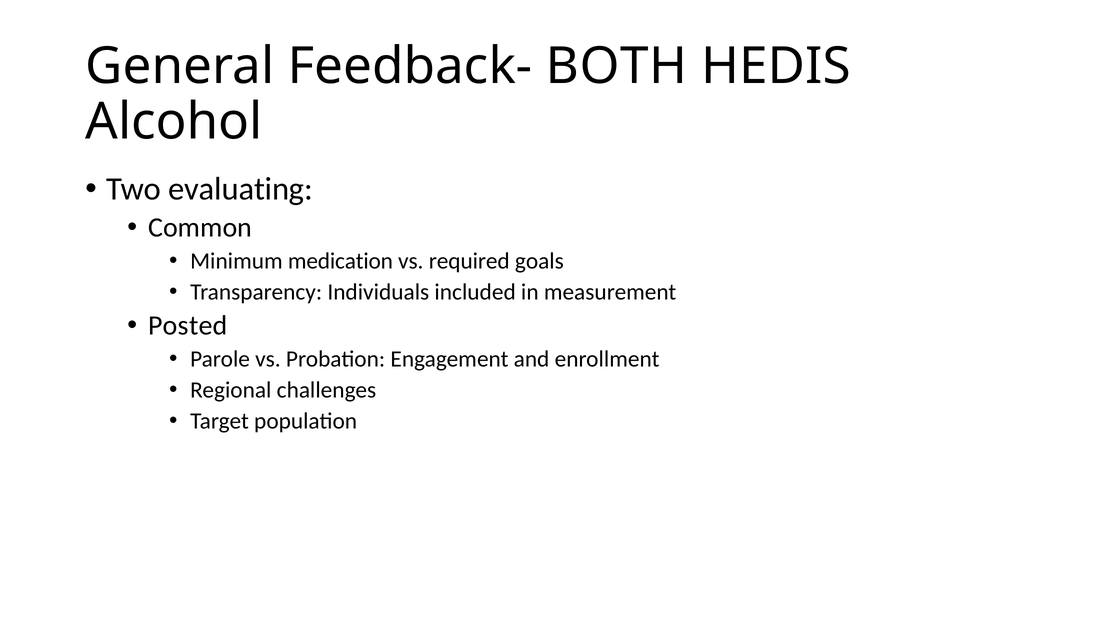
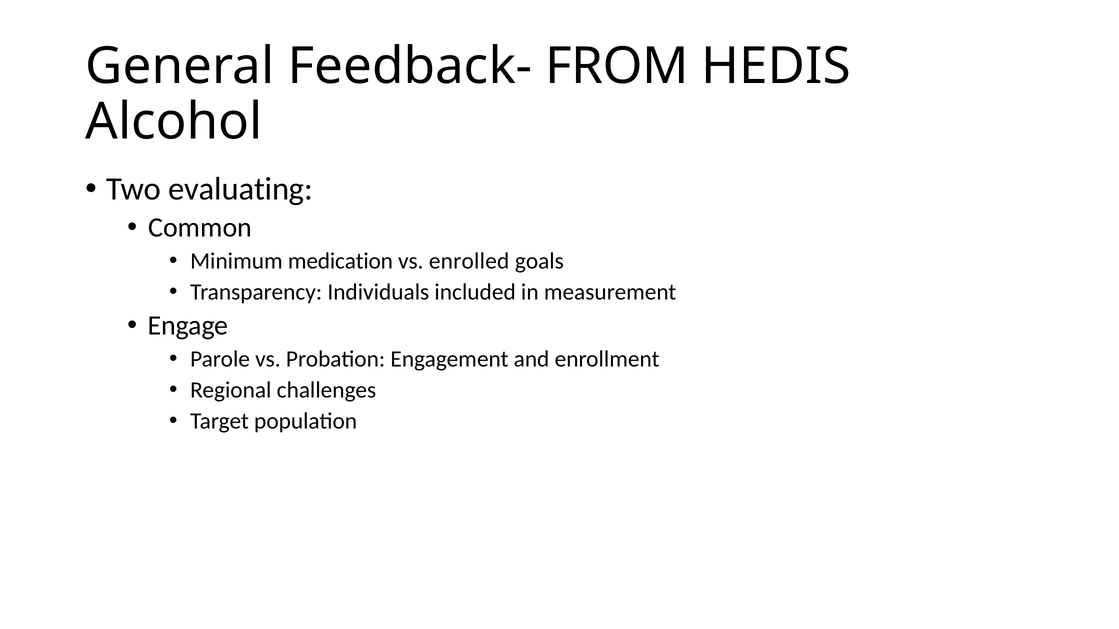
BOTH: BOTH -> FROM
required: required -> enrolled
Posted: Posted -> Engage
